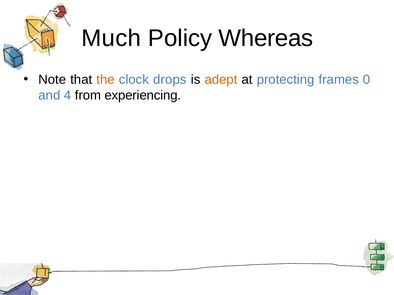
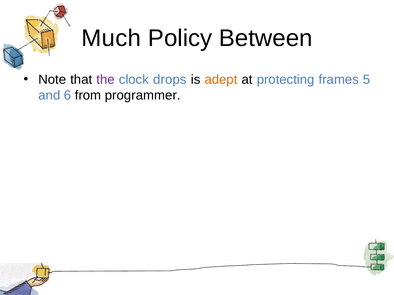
Whereas: Whereas -> Between
the colour: orange -> purple
0: 0 -> 5
4: 4 -> 6
experiencing: experiencing -> programmer
